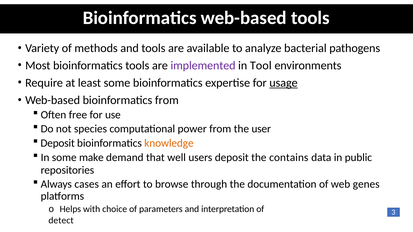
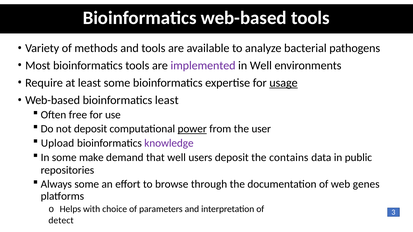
in Tool: Tool -> Well
bioinformatics from: from -> least
not species: species -> deposit
power underline: none -> present
Deposit at (58, 143): Deposit -> Upload
knowledge colour: orange -> purple
Always cases: cases -> some
